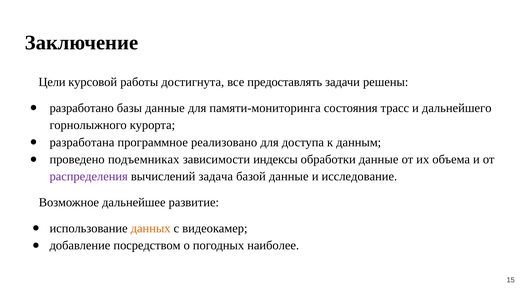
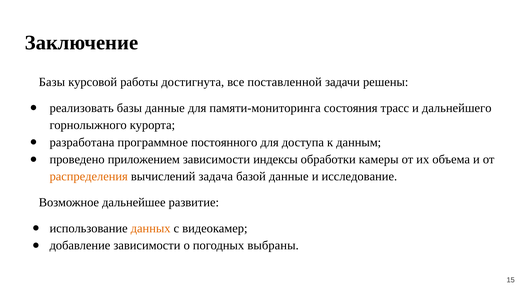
Цели at (52, 82): Цели -> Базы
предоставлять: предоставлять -> поставленной
разработано: разработано -> реализовать
реализовано: реализовано -> постоянного
подъемниках: подъемниках -> приложением
обработки данные: данные -> камеры
распределения colour: purple -> orange
добавление посредством: посредством -> зависимости
наиболее: наиболее -> выбраны
